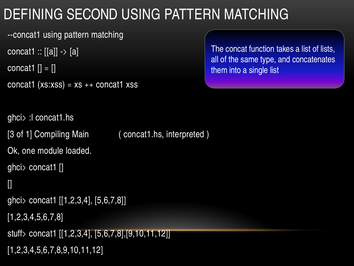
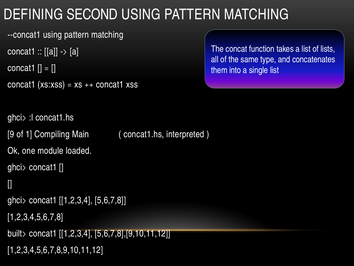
3: 3 -> 9
stuff>: stuff> -> built>
